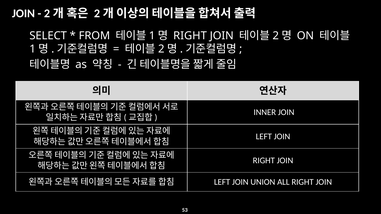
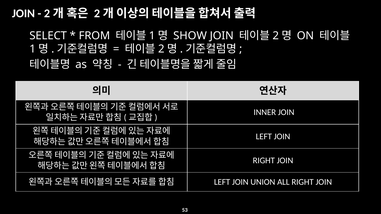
RIGHT at (190, 36): RIGHT -> SHOW
